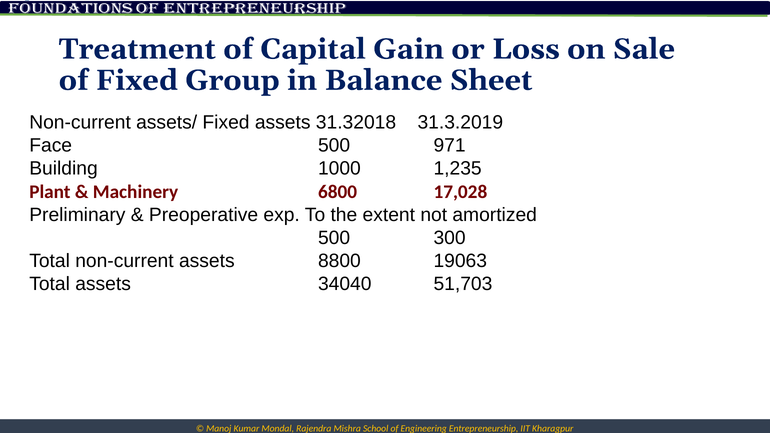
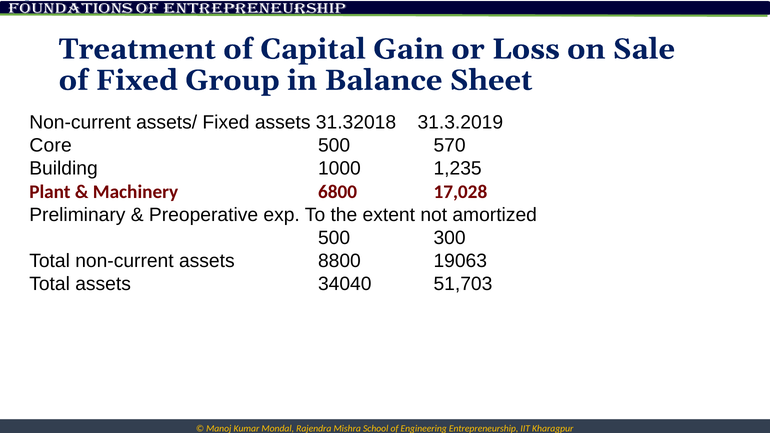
Face: Face -> Core
971: 971 -> 570
